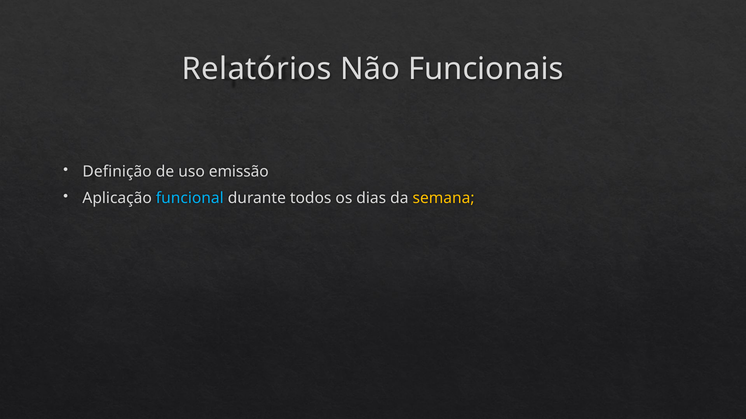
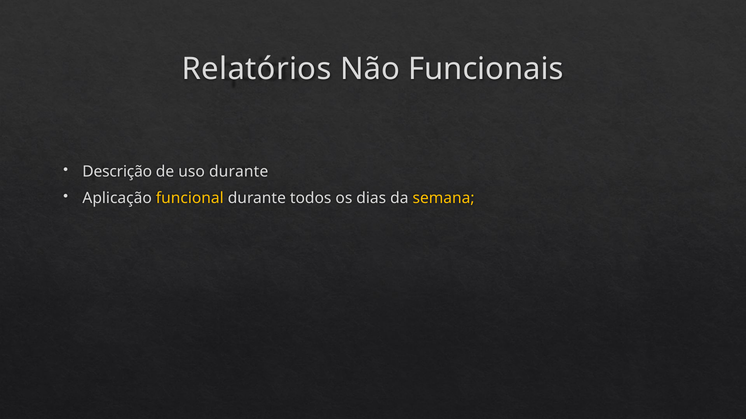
Definição: Definição -> Descrição
uso emissão: emissão -> durante
funcional colour: light blue -> yellow
